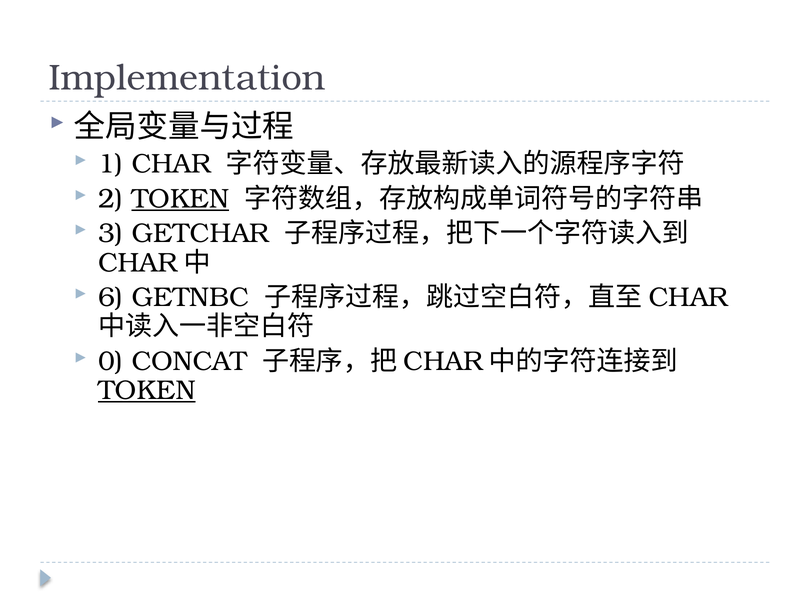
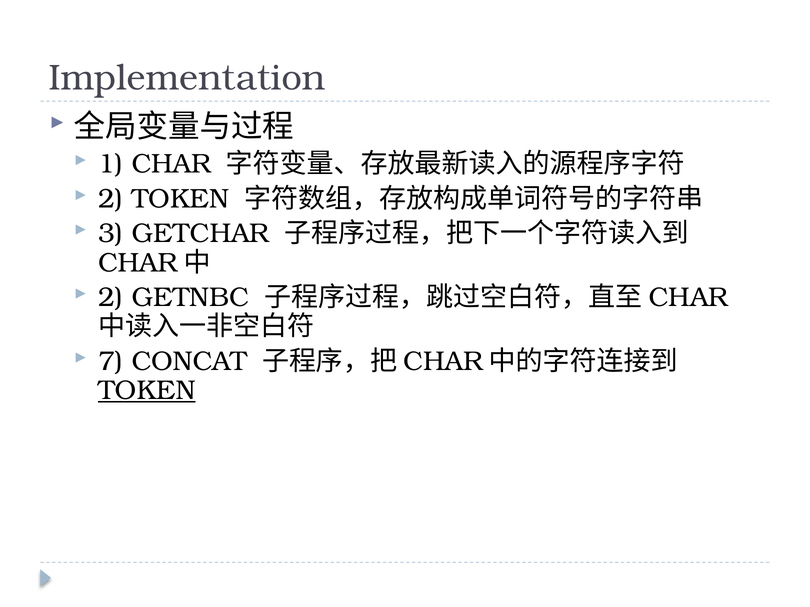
TOKEN at (180, 199) underline: present -> none
6 at (111, 298): 6 -> 2
0: 0 -> 7
